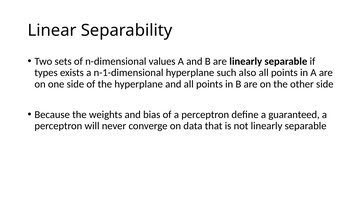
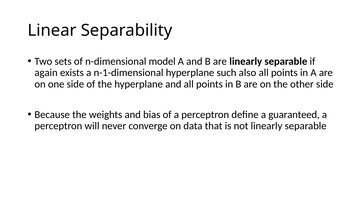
values: values -> model
types: types -> again
